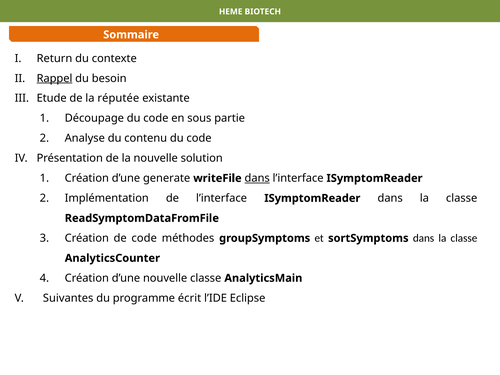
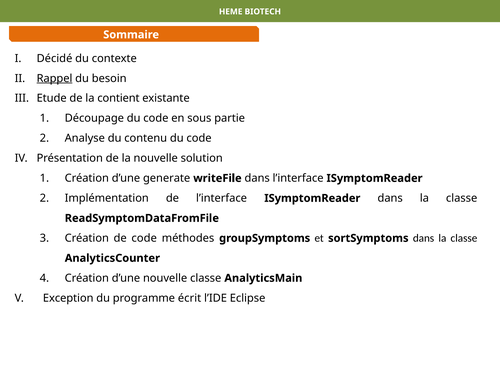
Return: Return -> Décidé
réputée: réputée -> contient
dans at (257, 178) underline: present -> none
Suivantes: Suivantes -> Exception
